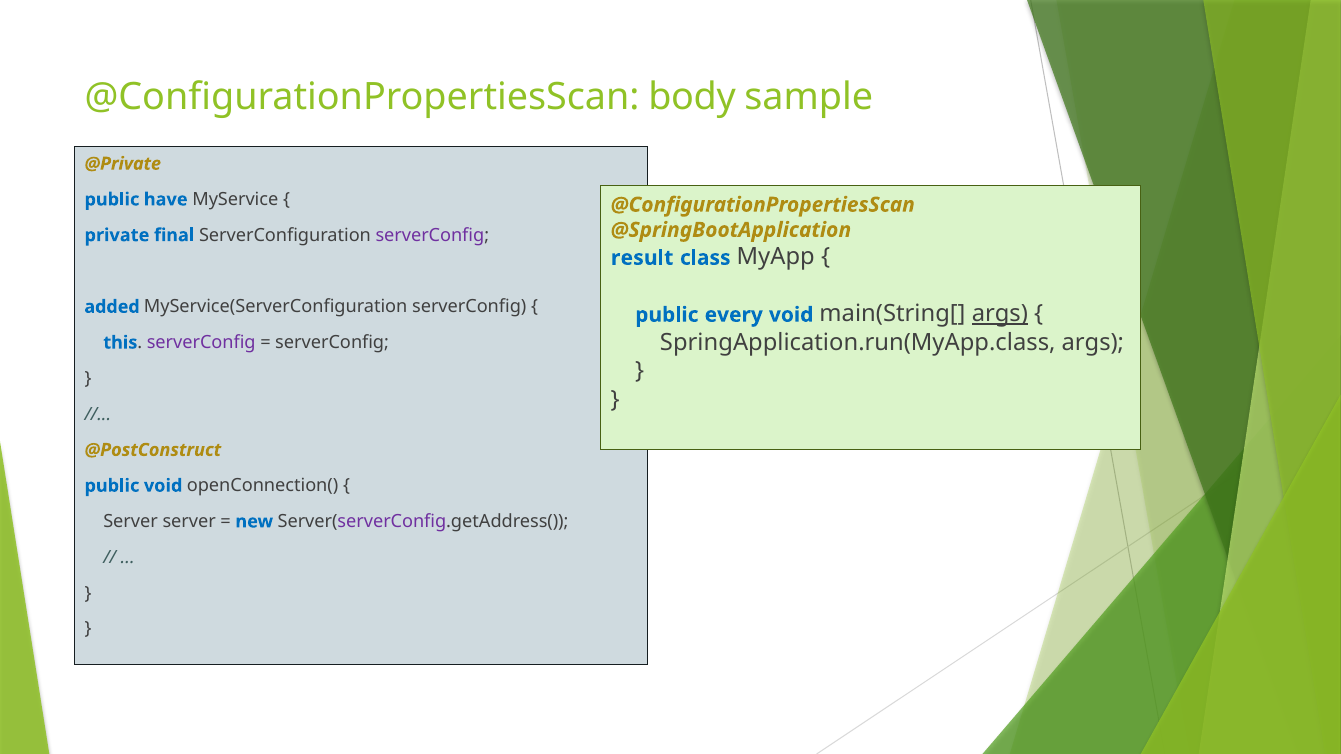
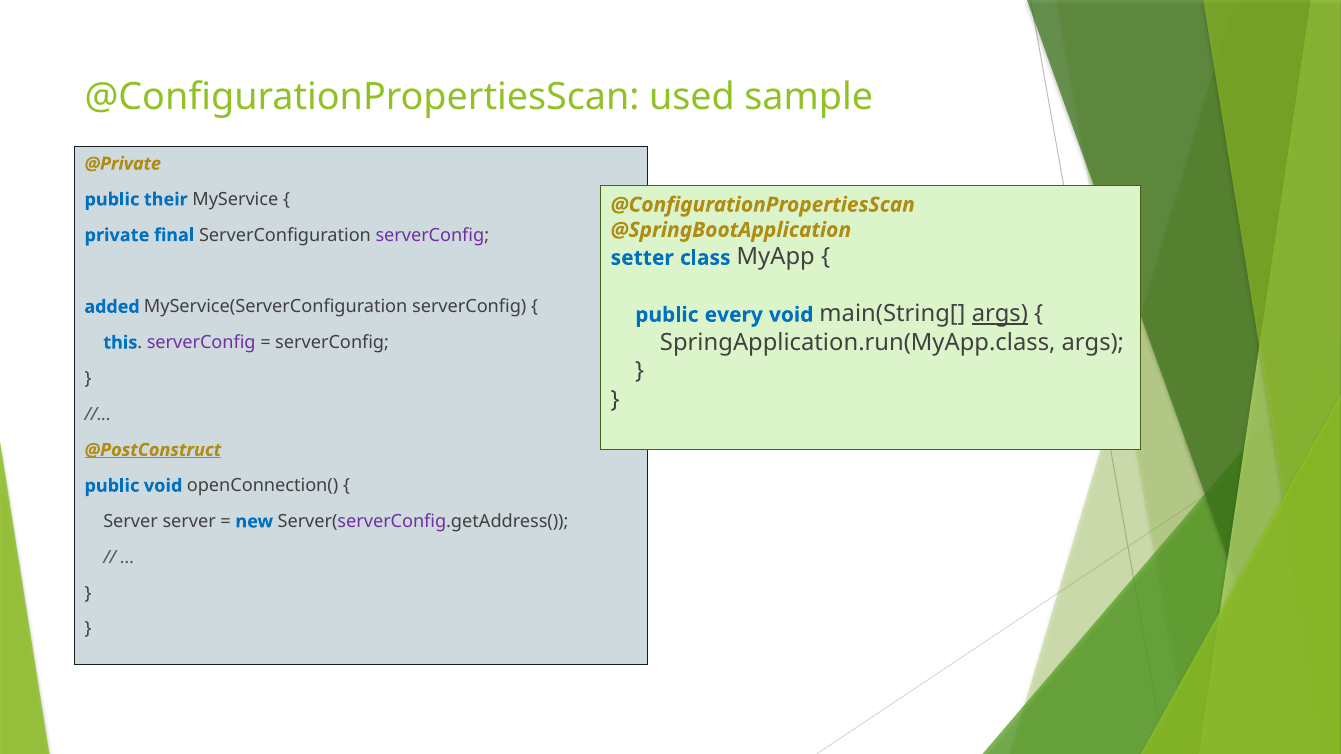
body: body -> used
have: have -> their
result: result -> setter
@PostConstruct underline: none -> present
